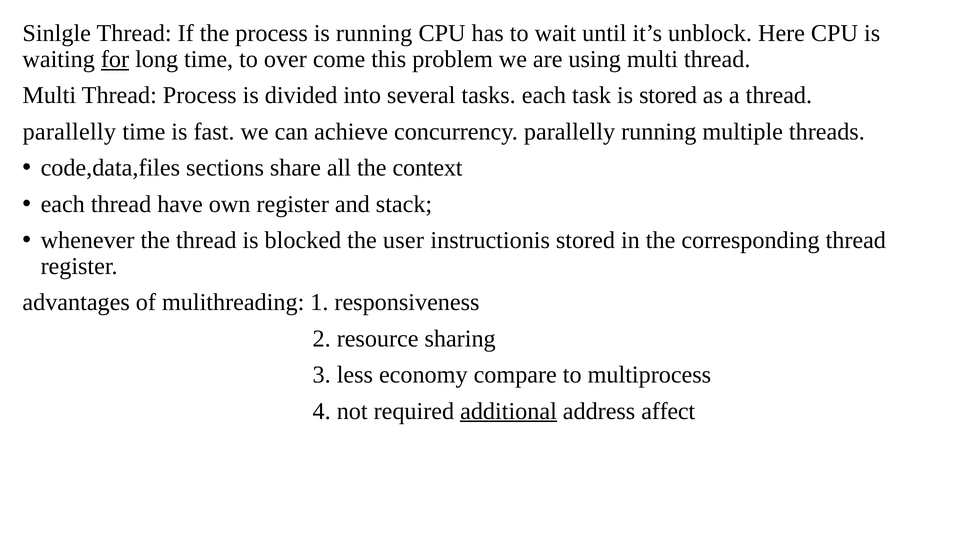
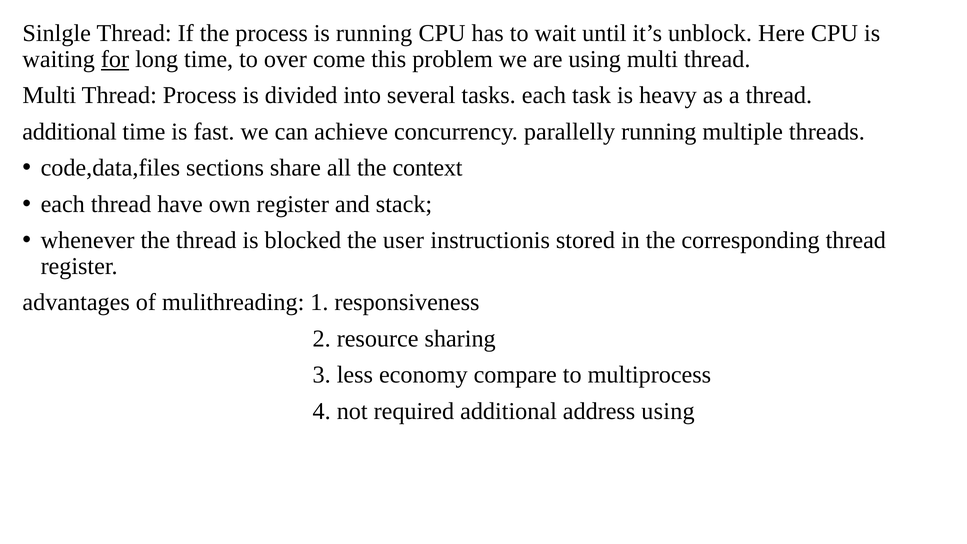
is stored: stored -> heavy
parallelly at (69, 132): parallelly -> additional
additional at (509, 411) underline: present -> none
address affect: affect -> using
